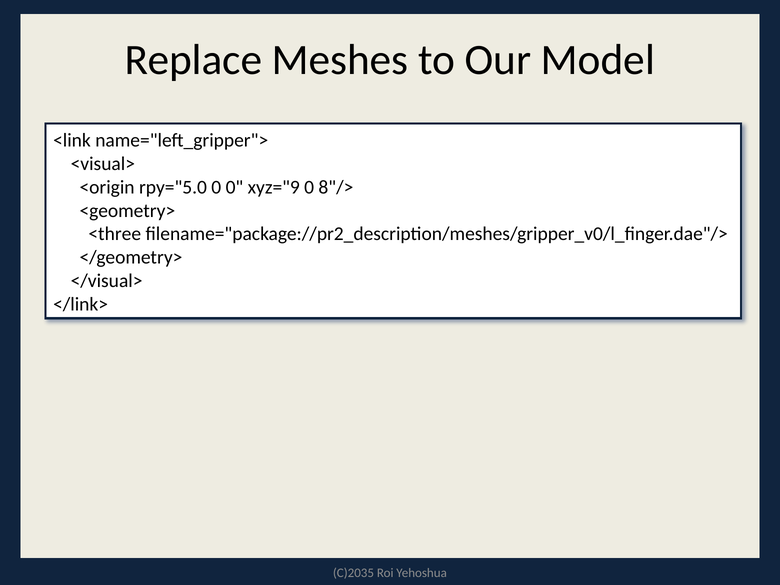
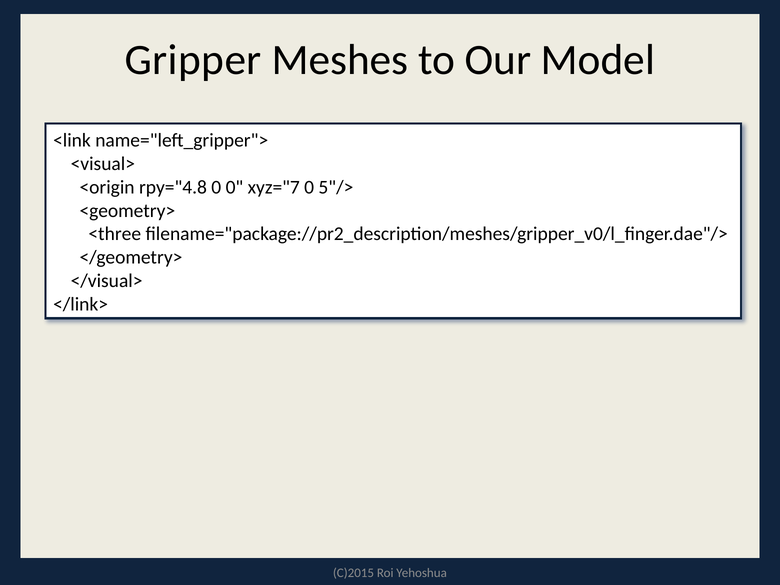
Replace: Replace -> Gripper
rpy="5.0: rpy="5.0 -> rpy="4.8
xyz="9: xyz="9 -> xyz="7
8"/>: 8"/> -> 5"/>
C)2035: C)2035 -> C)2015
